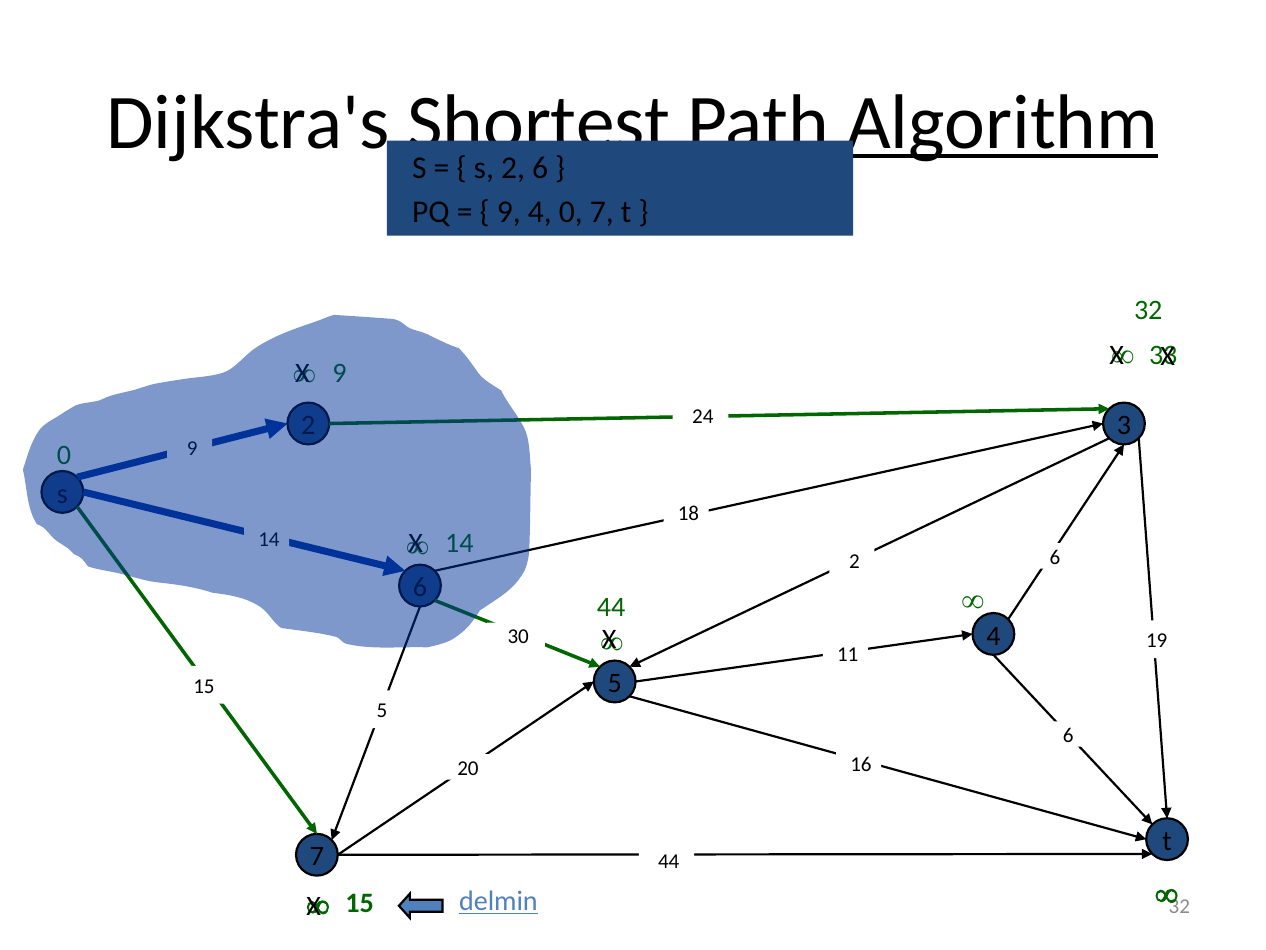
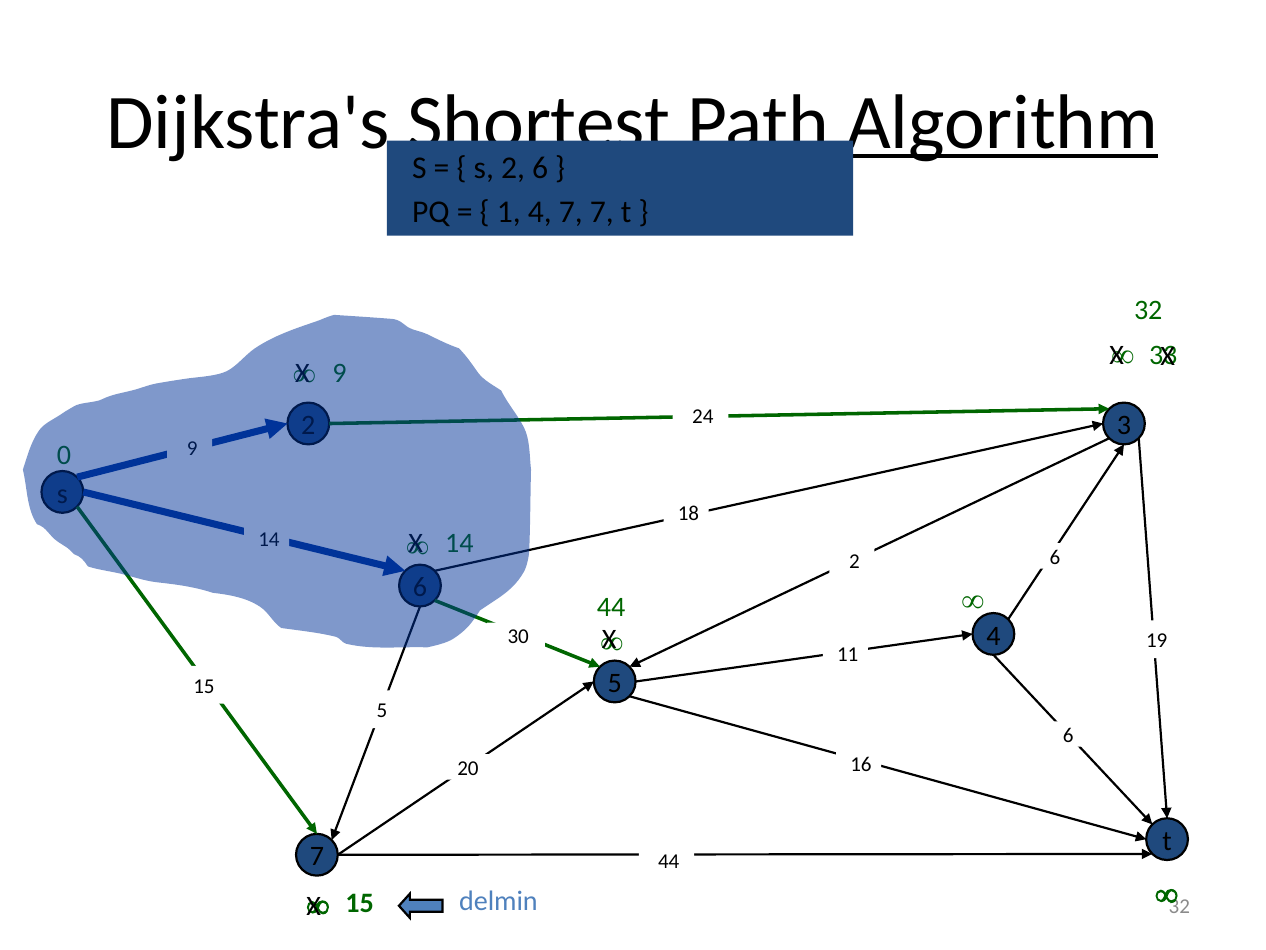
9 at (509, 212): 9 -> 1
4 0: 0 -> 7
delmin underline: present -> none
